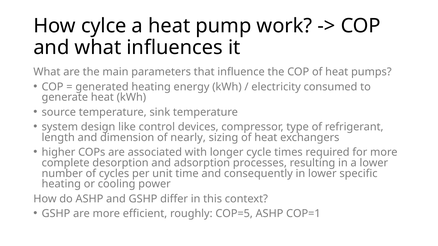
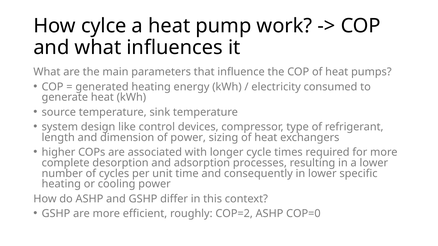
of nearly: nearly -> power
COP=5: COP=5 -> COP=2
COP=1: COP=1 -> COP=0
